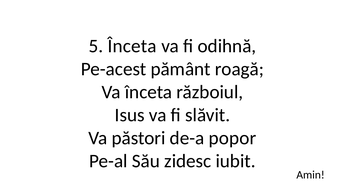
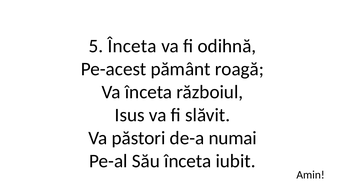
popor: popor -> numai
Său zidesc: zidesc -> înceta
